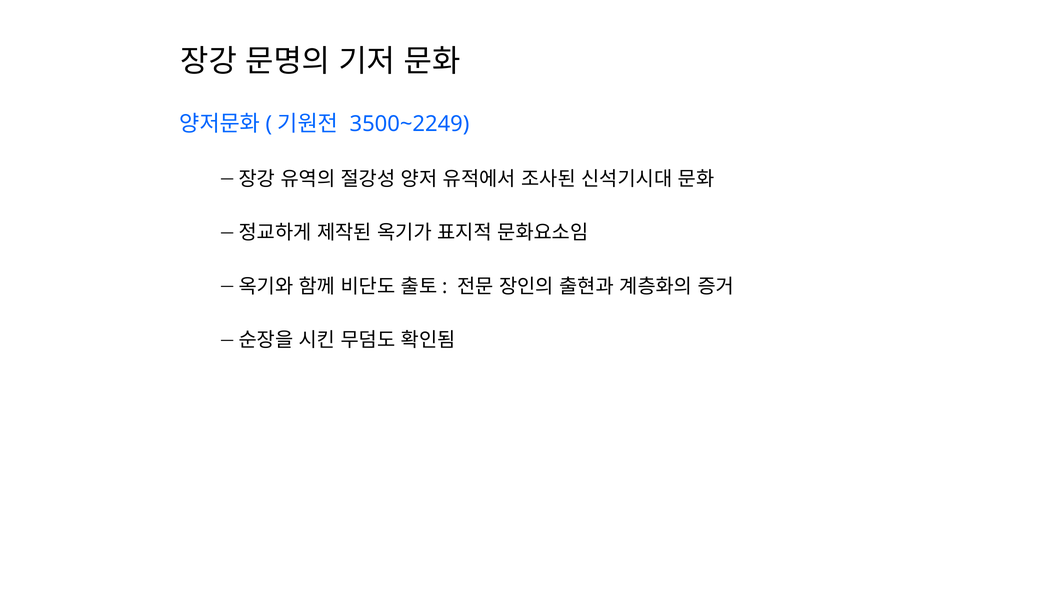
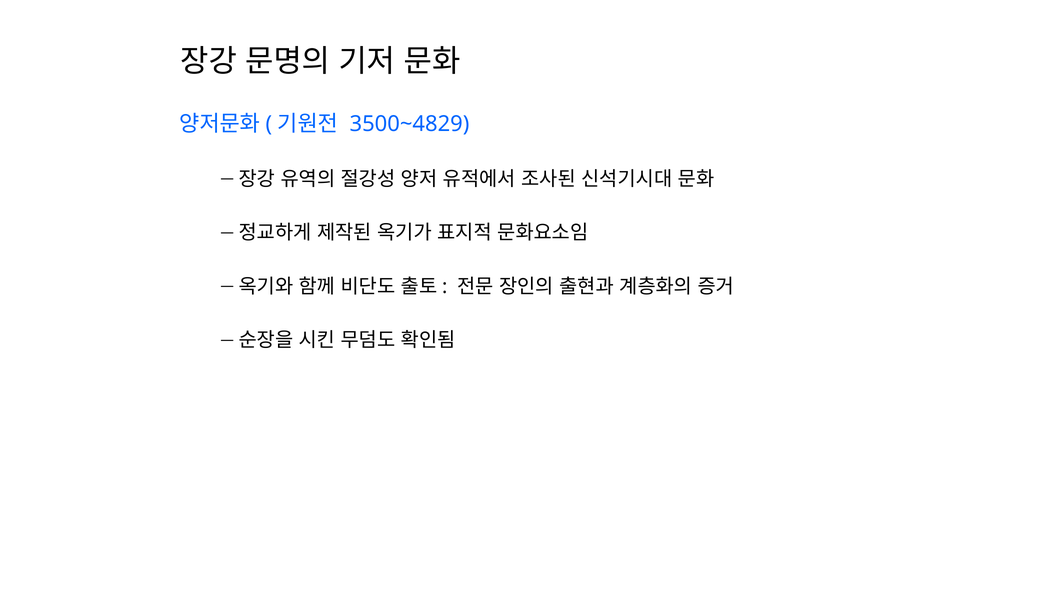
3500~2249: 3500~2249 -> 3500~4829
